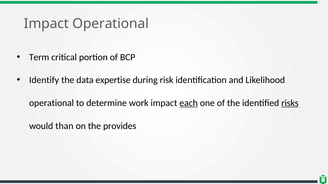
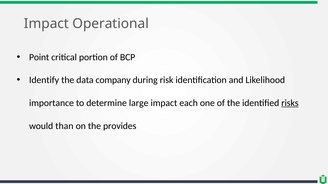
Term: Term -> Point
expertise: expertise -> company
operational at (51, 103): operational -> importance
work: work -> large
each underline: present -> none
